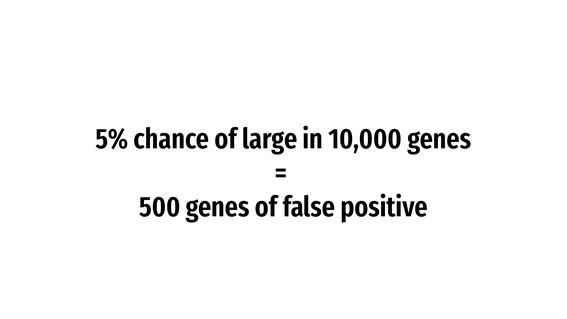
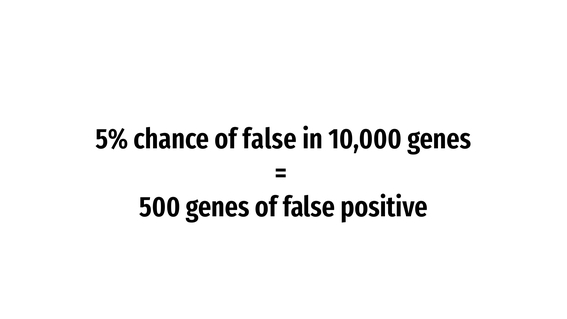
chance of large: large -> false
